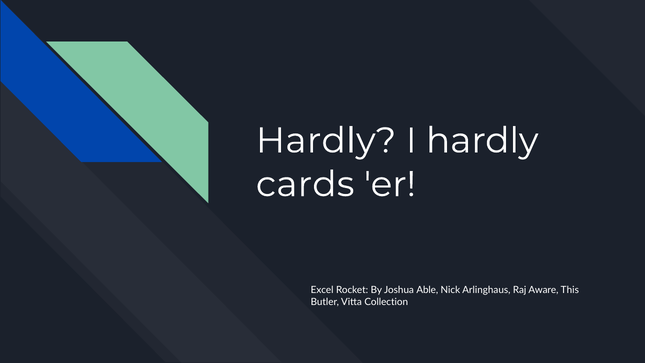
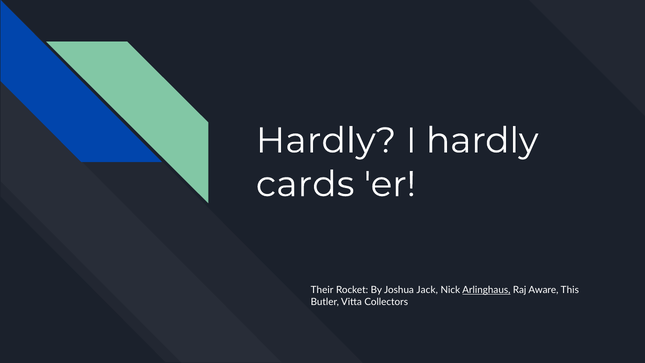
Excel: Excel -> Their
Able: Able -> Jack
Arlinghaus underline: none -> present
Collection: Collection -> Collectors
